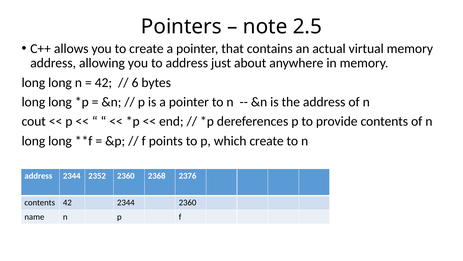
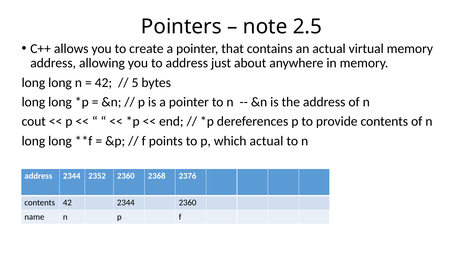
6: 6 -> 5
which create: create -> actual
